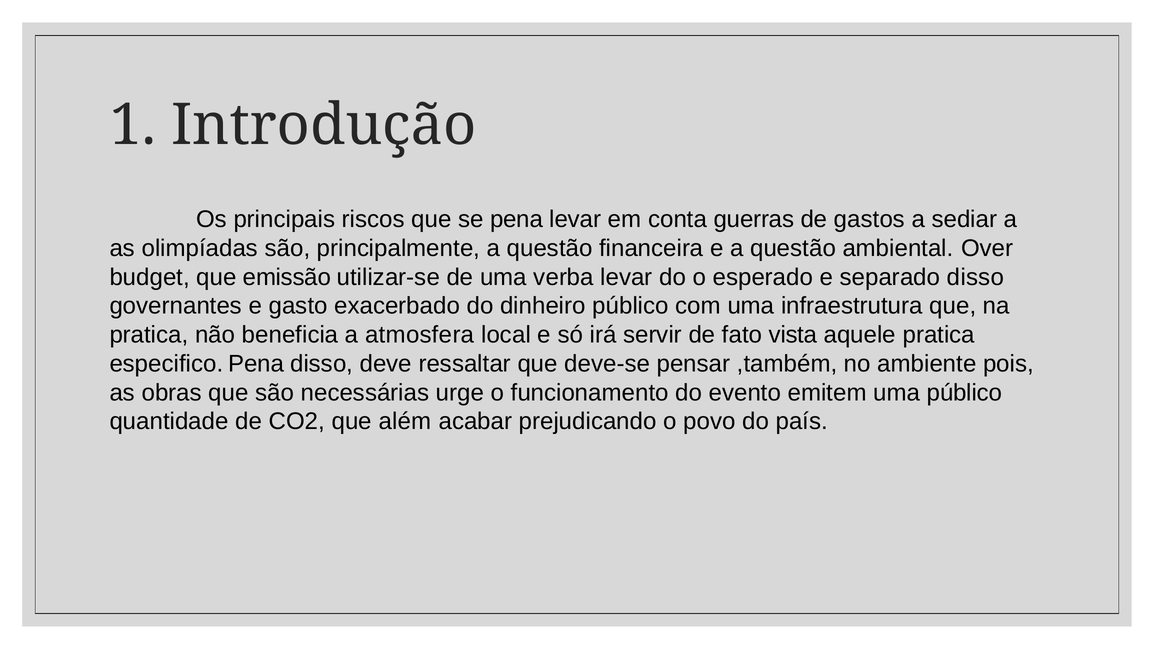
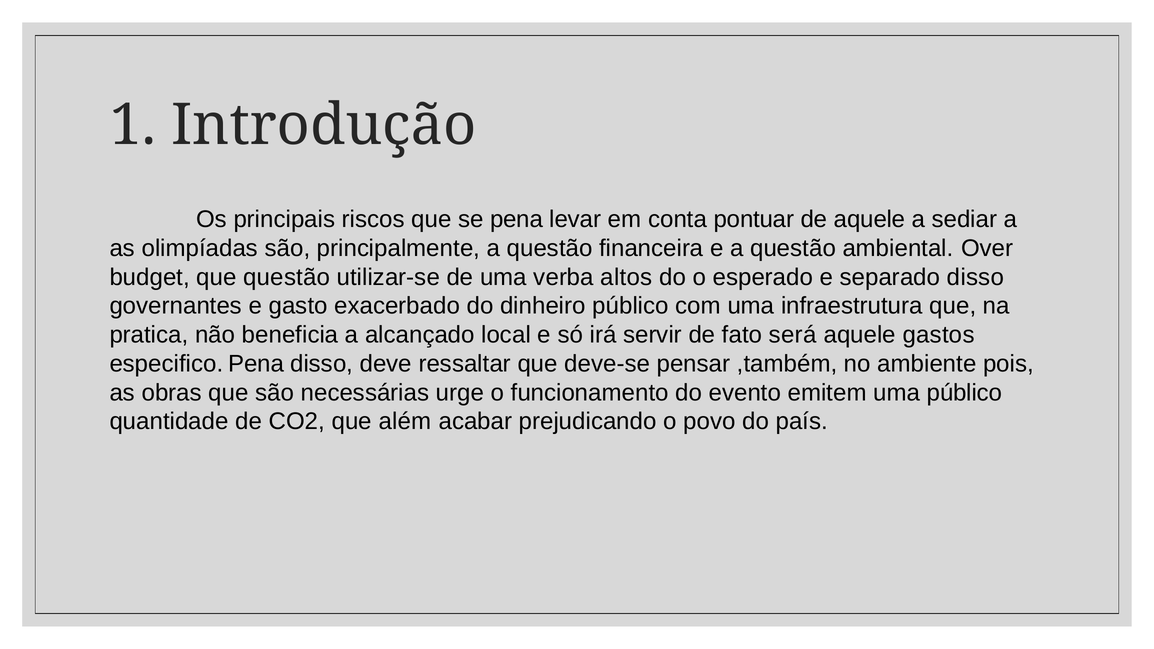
guerras: guerras -> pontuar
de gastos: gastos -> aquele
que emissão: emissão -> questão
verba levar: levar -> altos
atmosfera: atmosfera -> alcançado
vista: vista -> será
aquele pratica: pratica -> gastos
